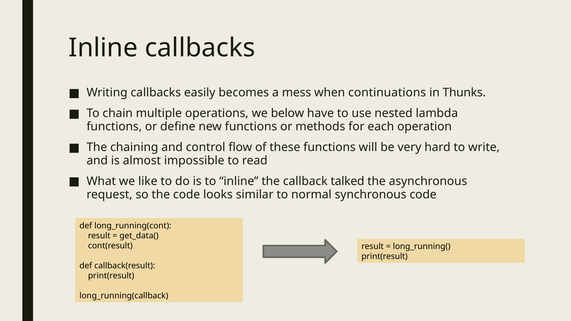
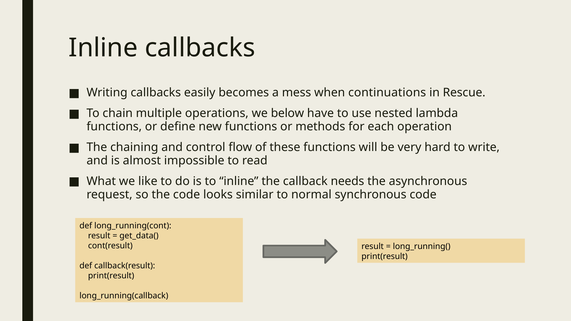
Thunks: Thunks -> Rescue
talked: talked -> needs
